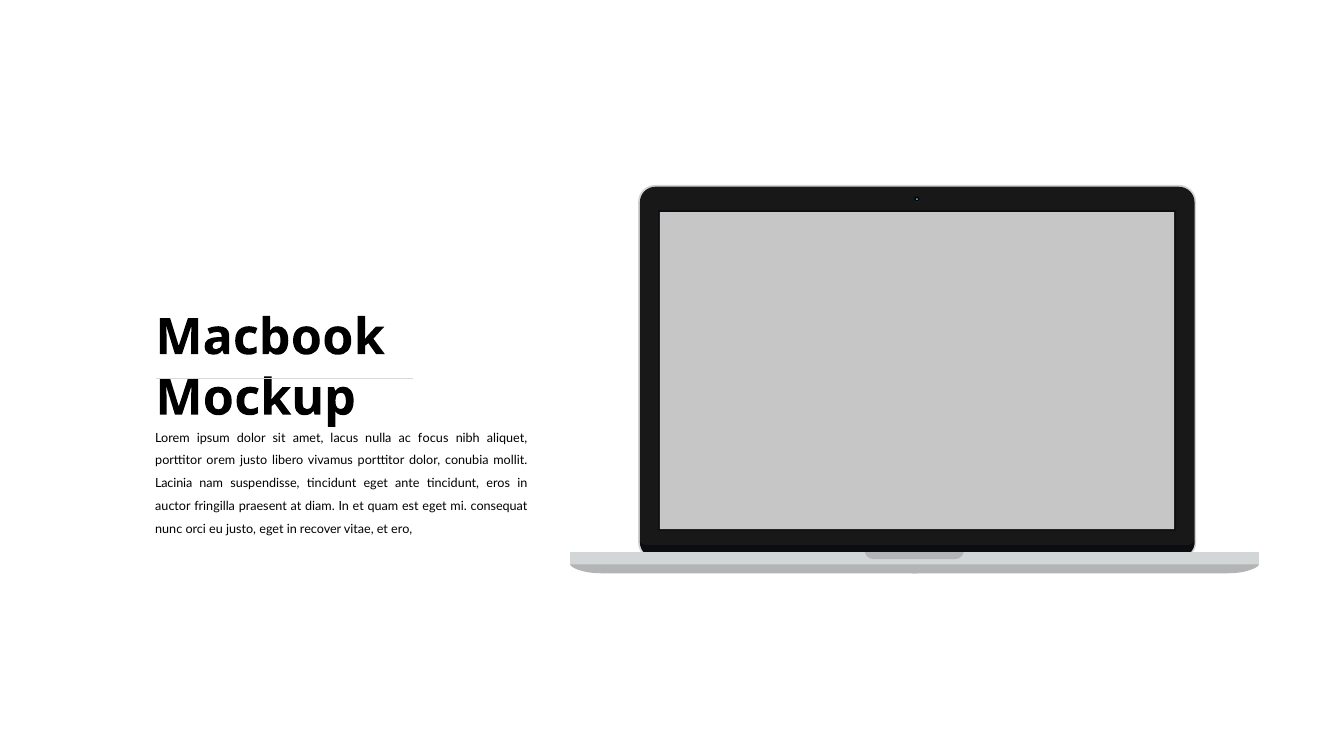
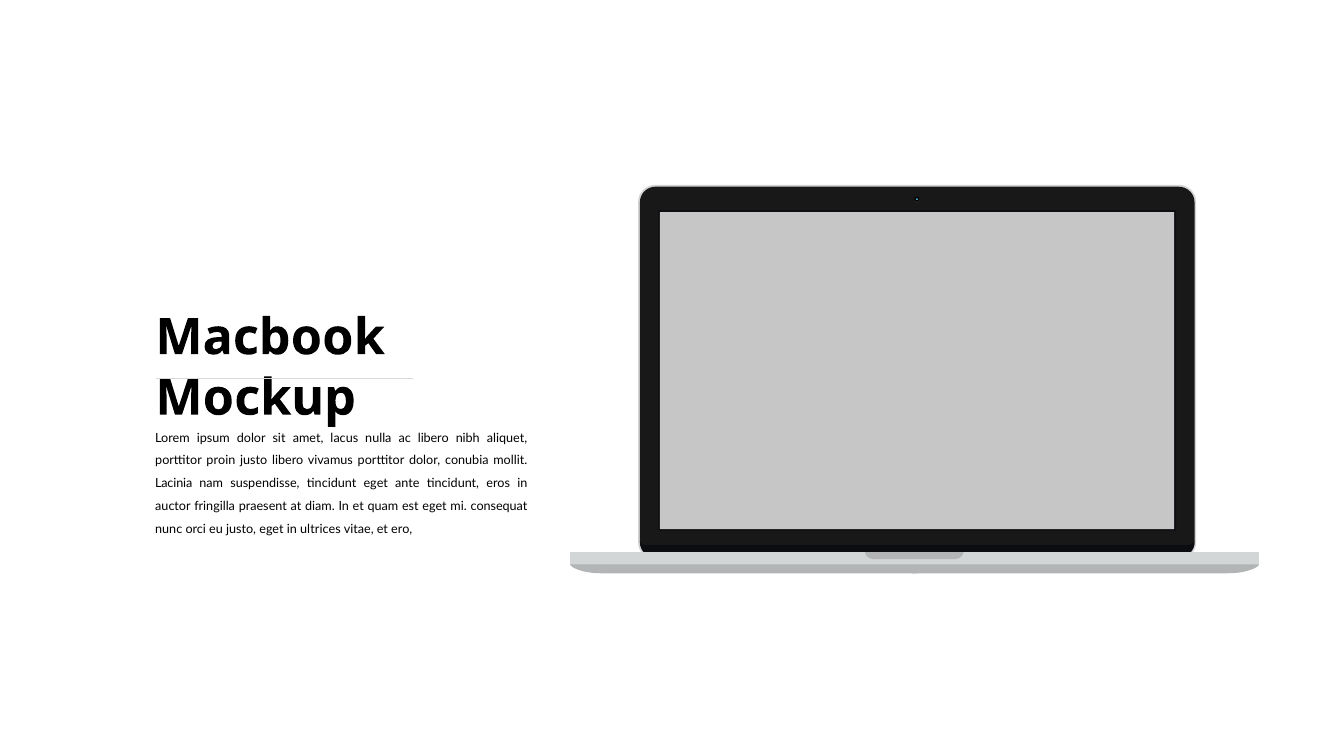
ac focus: focus -> libero
orem: orem -> proin
recover: recover -> ultrices
